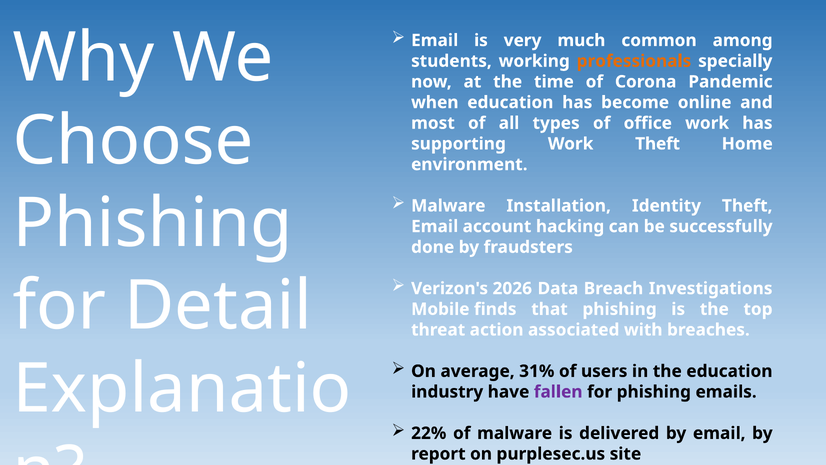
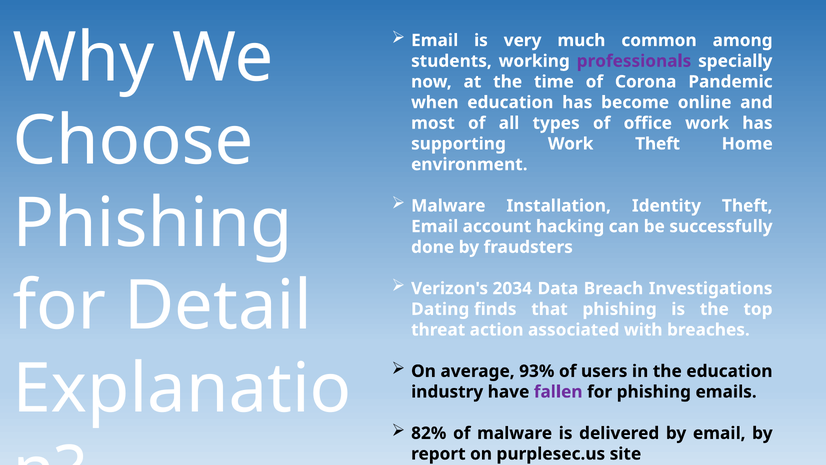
professionals colour: orange -> purple
2026: 2026 -> 2034
Mobile: Mobile -> Dating
31%: 31% -> 93%
22%: 22% -> 82%
